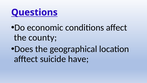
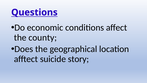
have: have -> story
